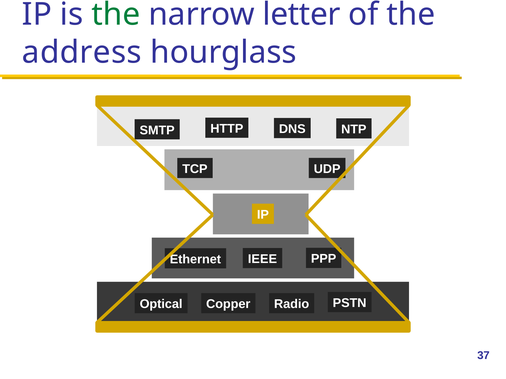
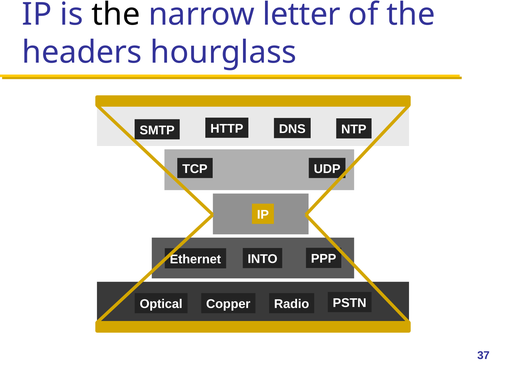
the at (116, 14) colour: green -> black
address: address -> headers
IEEE: IEEE -> INTO
